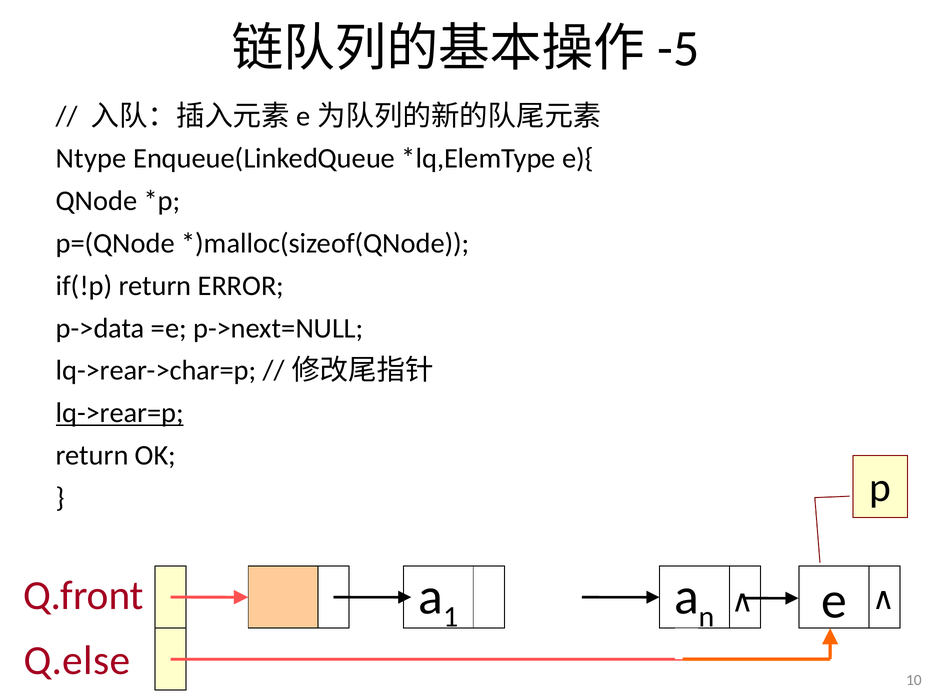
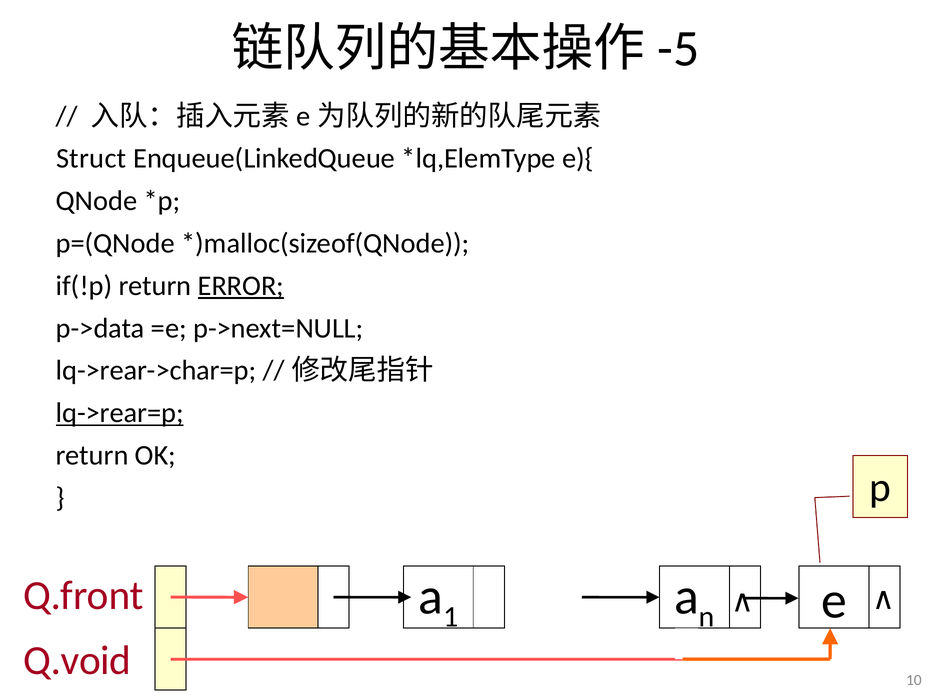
Ntype: Ntype -> Struct
ERROR underline: none -> present
Q.else: Q.else -> Q.void
